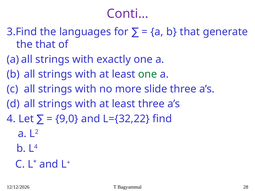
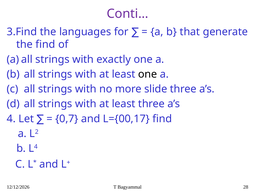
the that: that -> find
one at (148, 74) colour: green -> black
9,0: 9,0 -> 0,7
L={32,22: L={32,22 -> L={00,17
